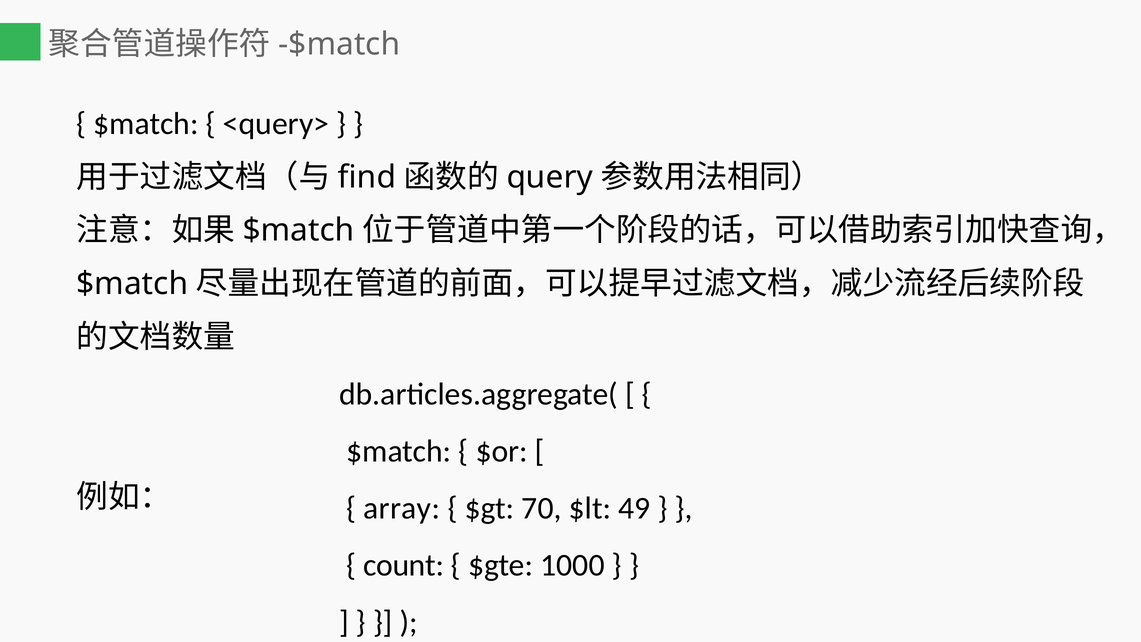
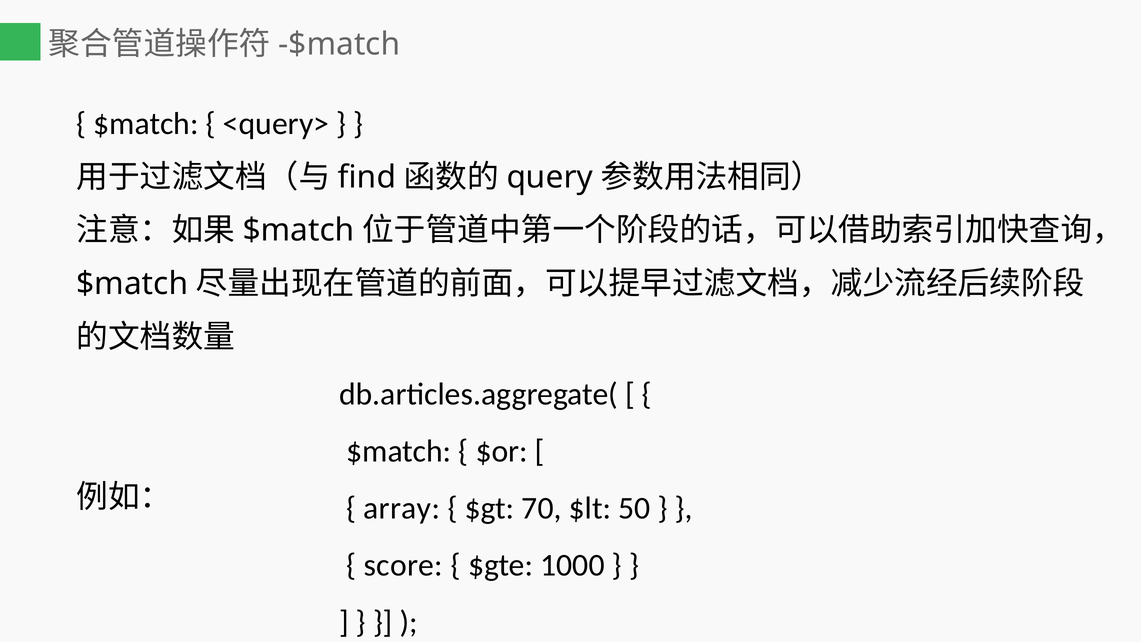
49: 49 -> 50
count: count -> score
